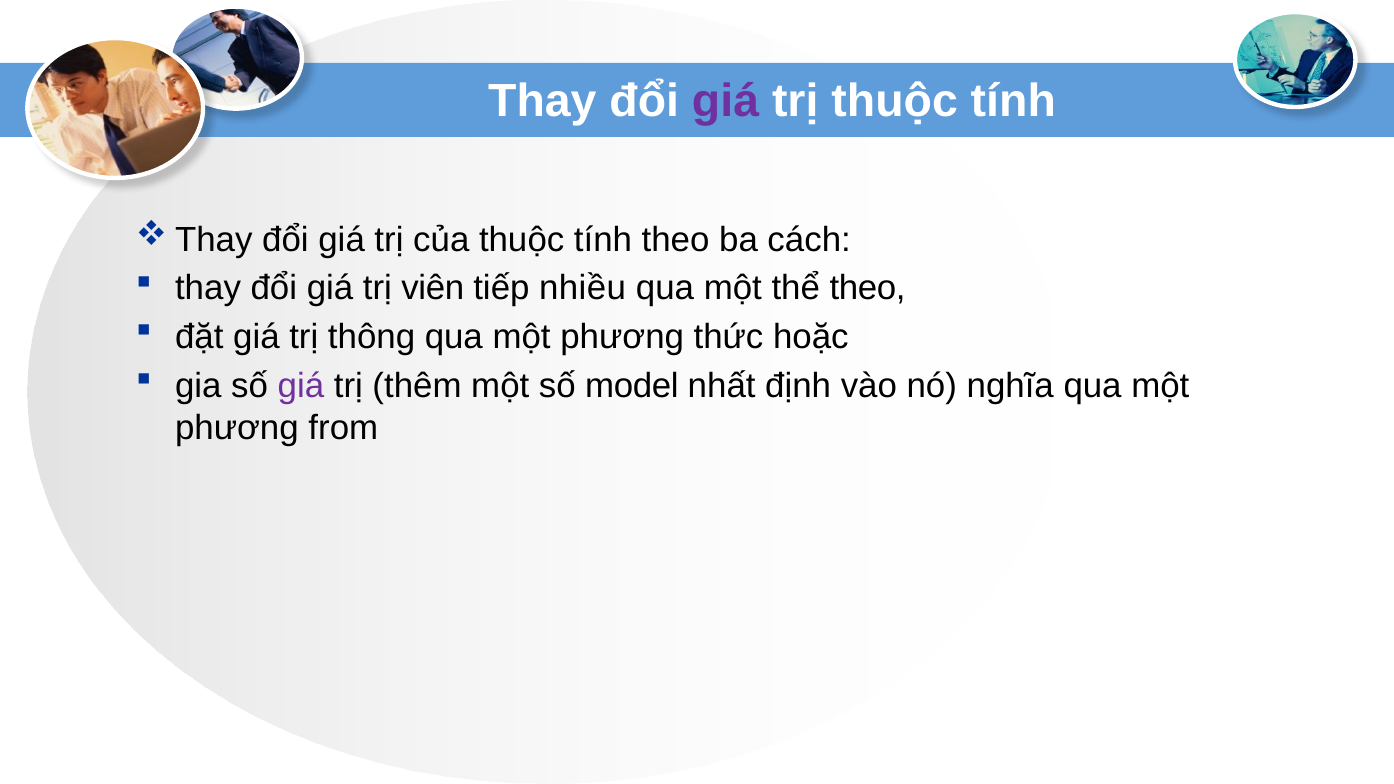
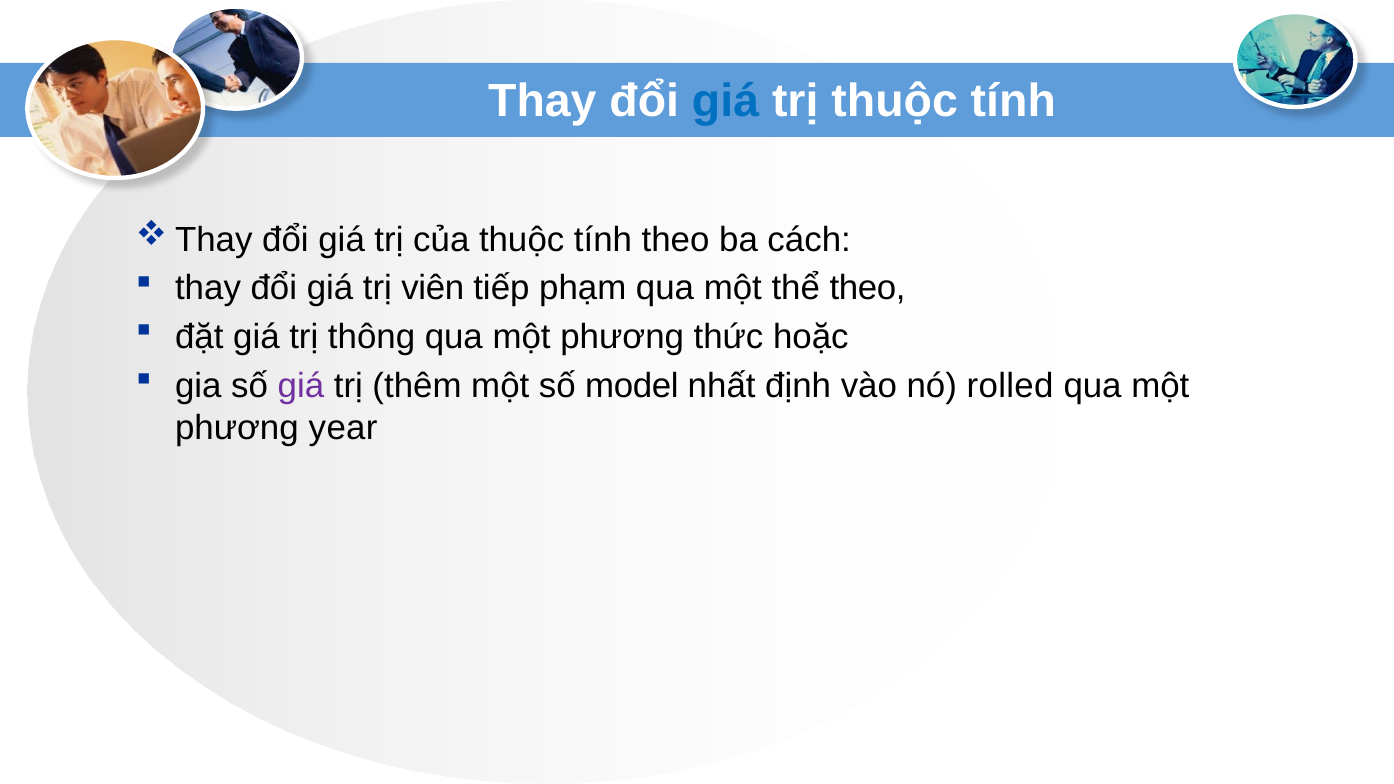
giá at (725, 101) colour: purple -> blue
nhiều: nhiều -> phạm
nghĩa: nghĩa -> rolled
from: from -> year
